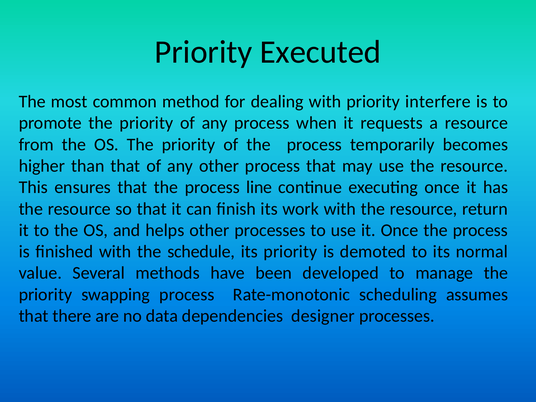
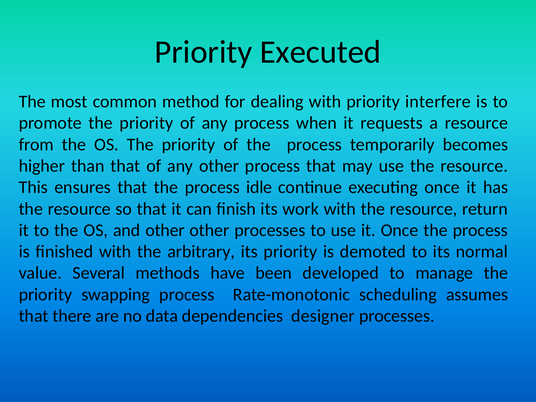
line: line -> idle
and helps: helps -> other
schedule: schedule -> arbitrary
